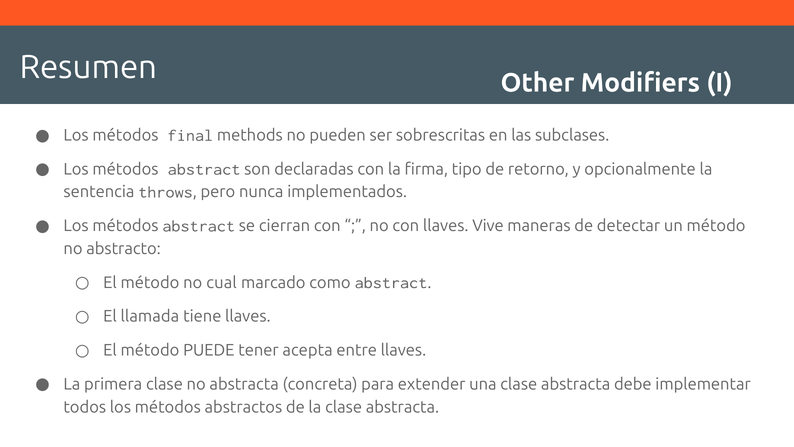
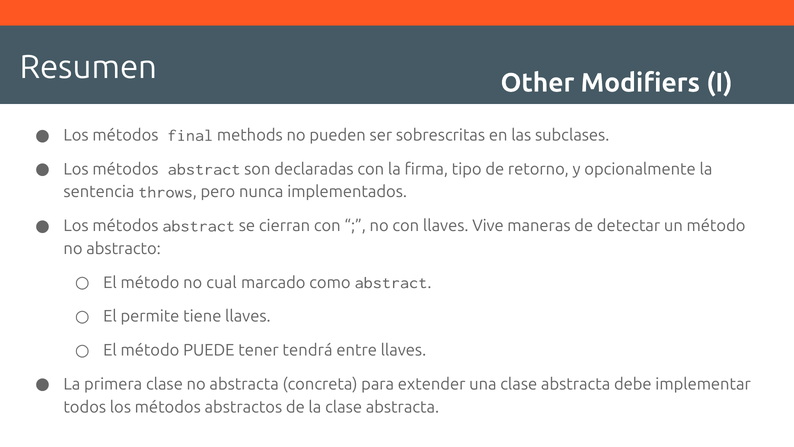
llamada: llamada -> permite
acepta: acepta -> tendrá
